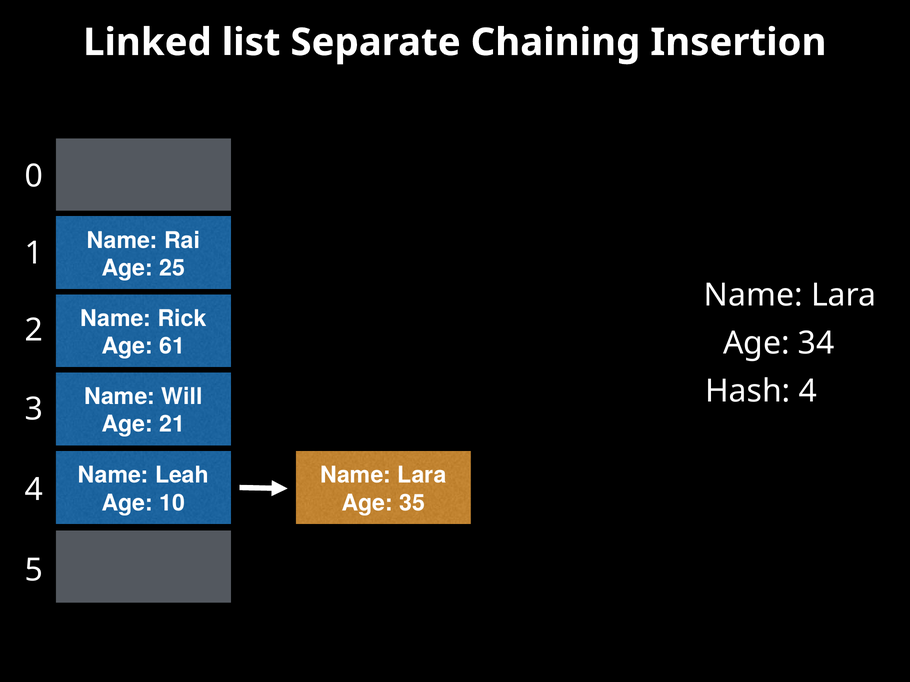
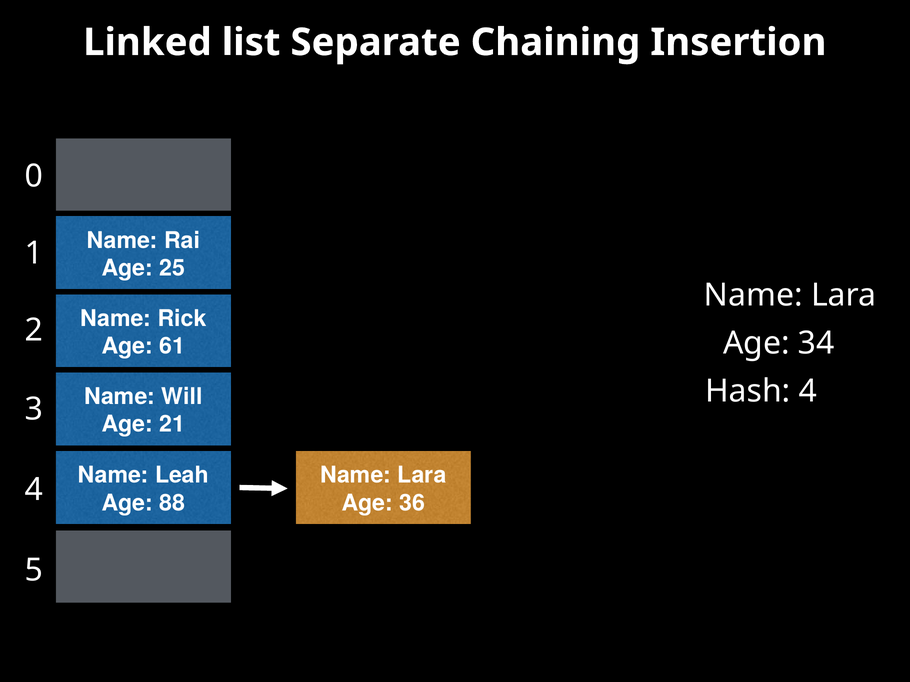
10: 10 -> 88
35: 35 -> 36
